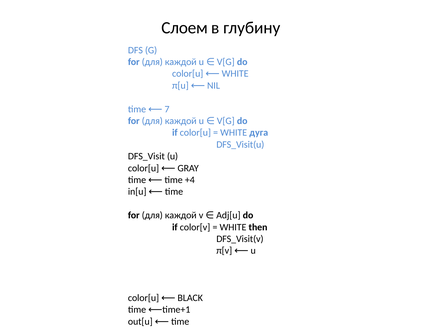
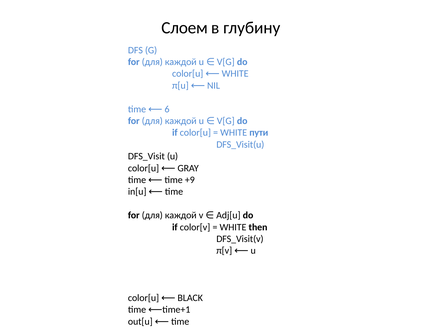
7: 7 -> 6
дуга: дуга -> пути
+4: +4 -> +9
